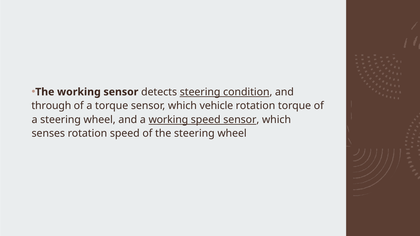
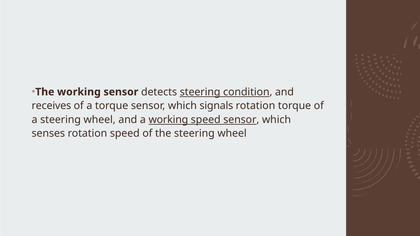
through: through -> receives
vehicle: vehicle -> signals
